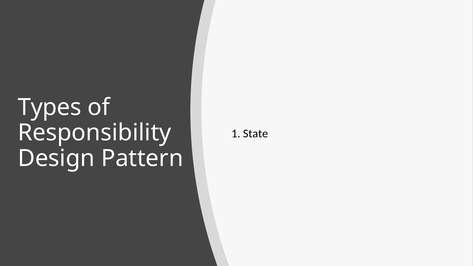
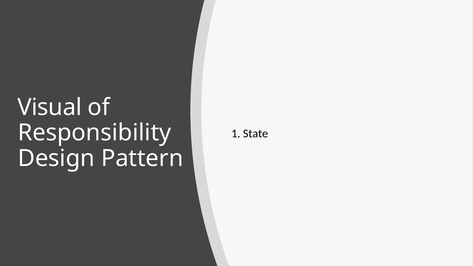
Types: Types -> Visual
